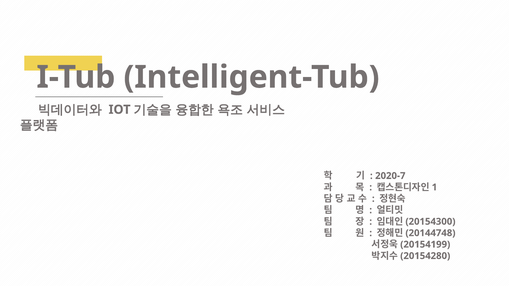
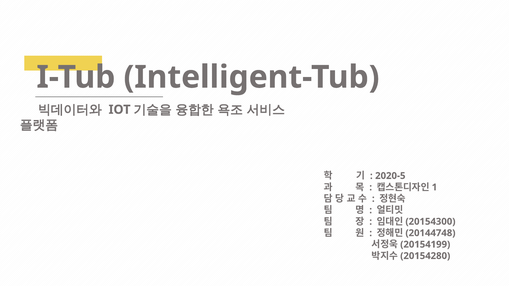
2020-7: 2020-7 -> 2020-5
